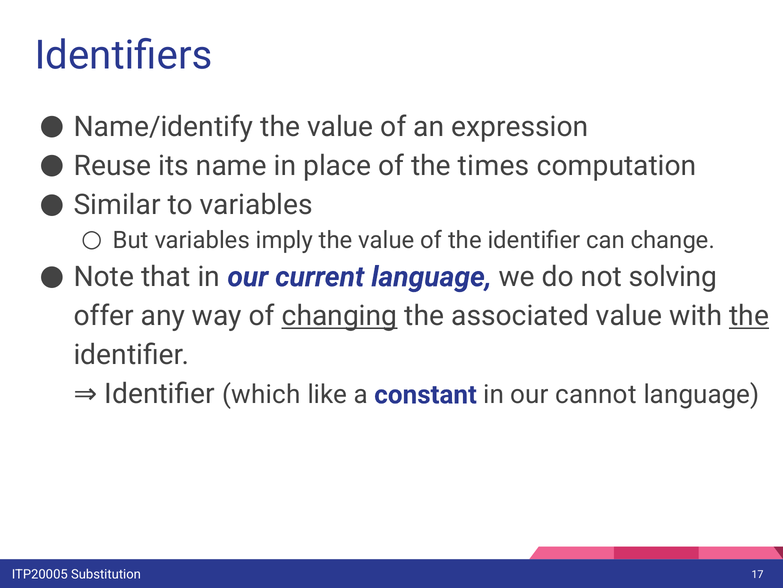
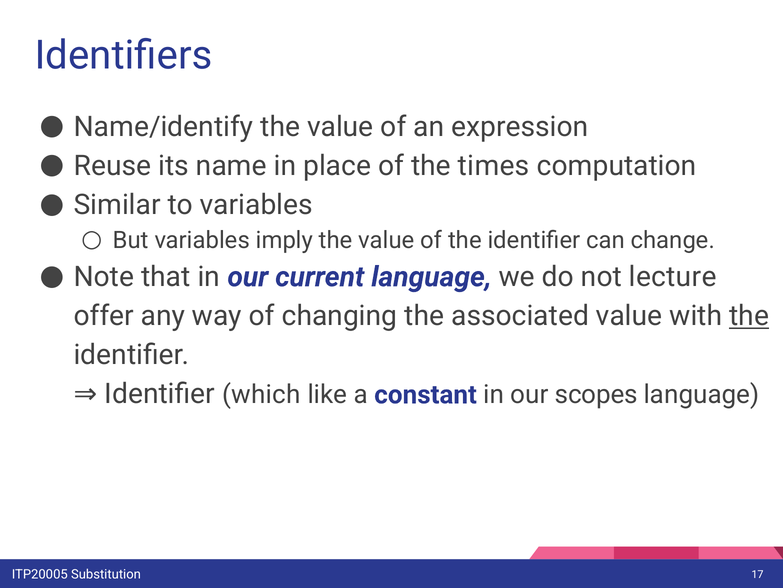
solving: solving -> lecture
changing underline: present -> none
cannot: cannot -> scopes
